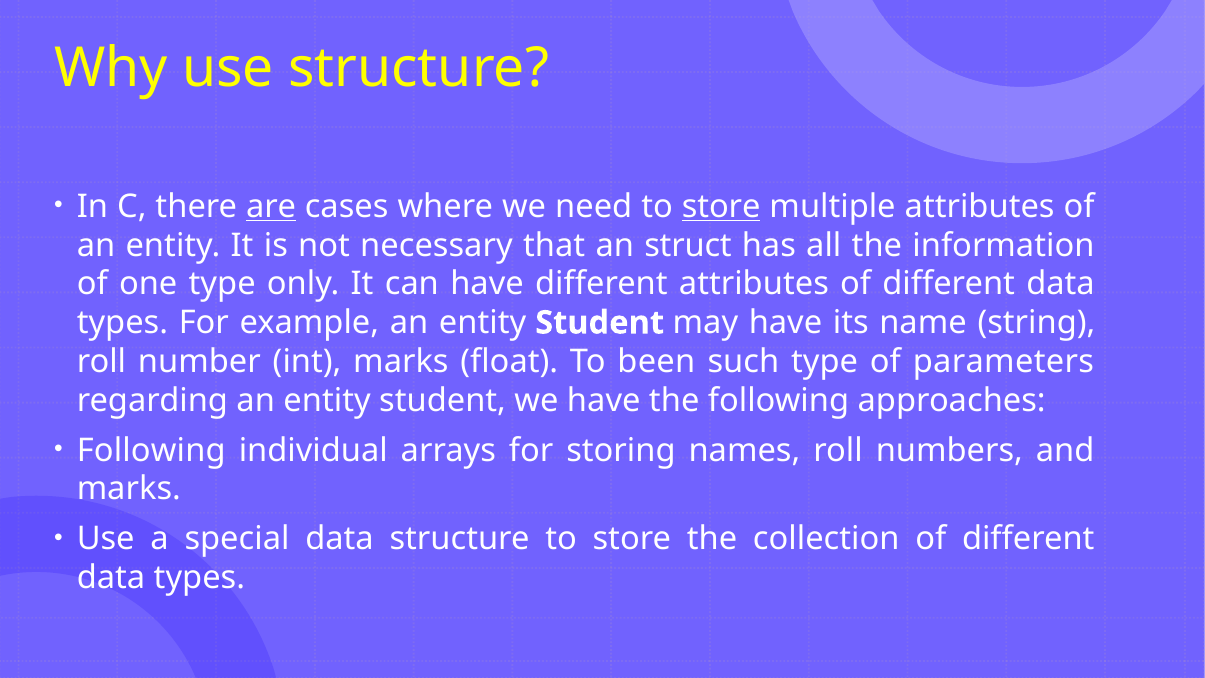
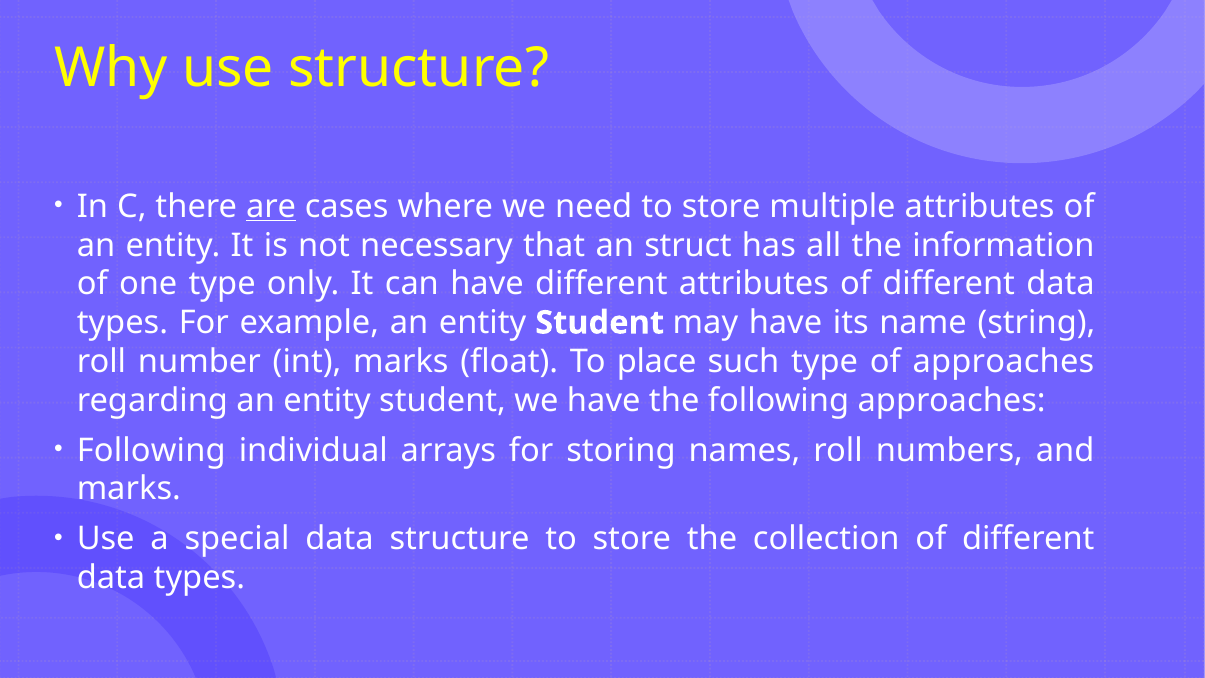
store at (721, 206) underline: present -> none
been: been -> place
of parameters: parameters -> approaches
